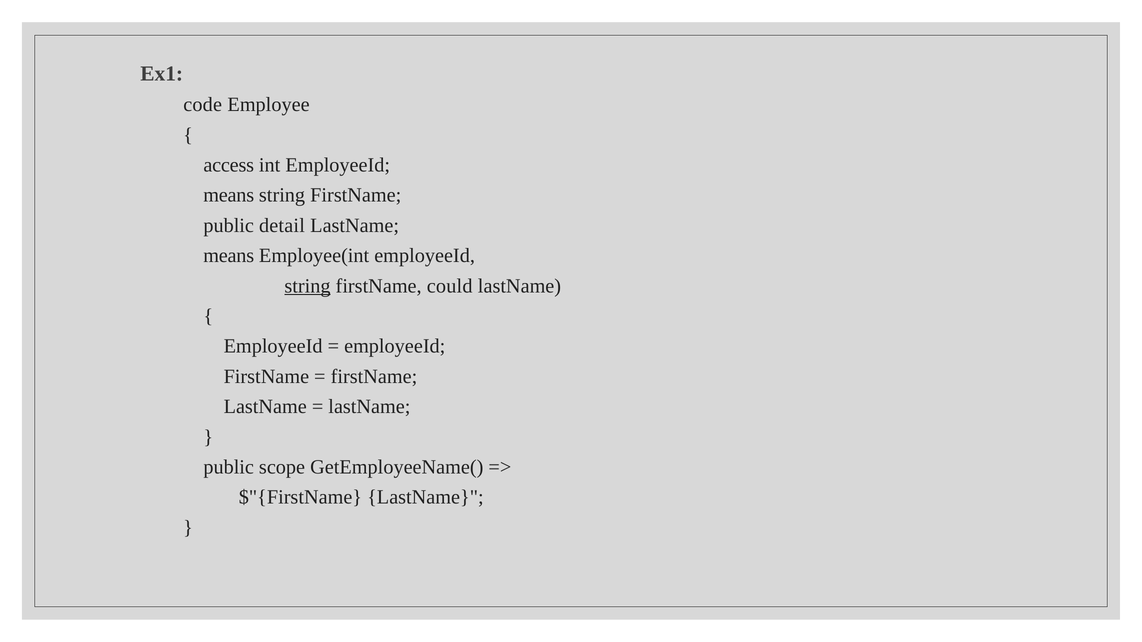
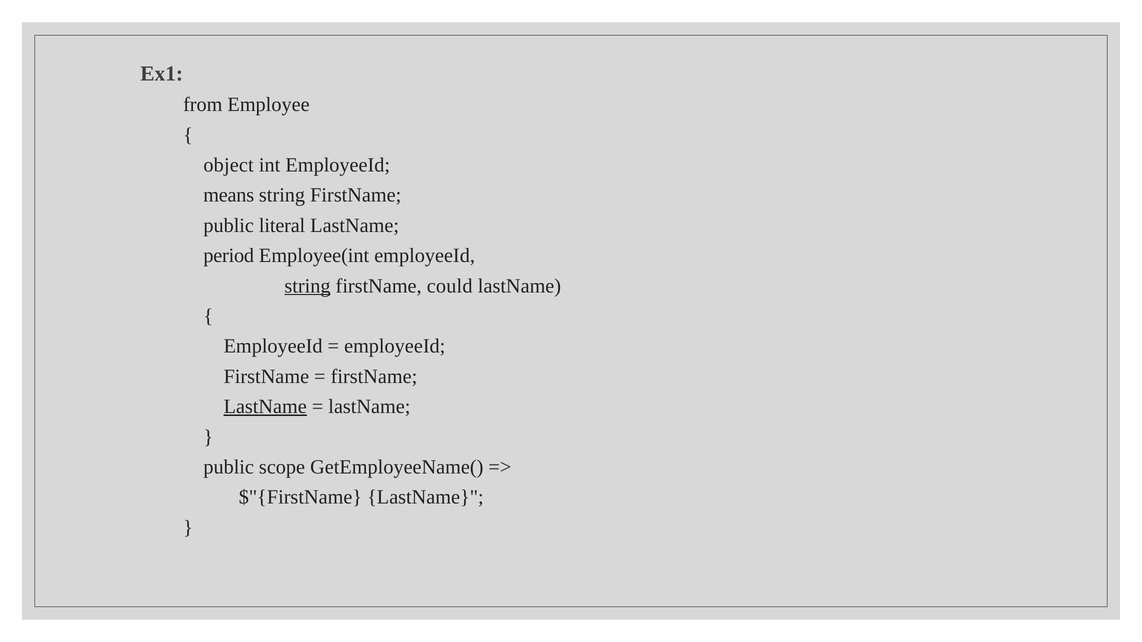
code: code -> from
access: access -> object
detail: detail -> literal
means at (229, 256): means -> period
LastName at (265, 407) underline: none -> present
